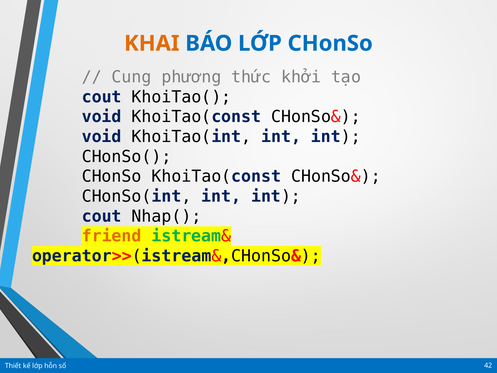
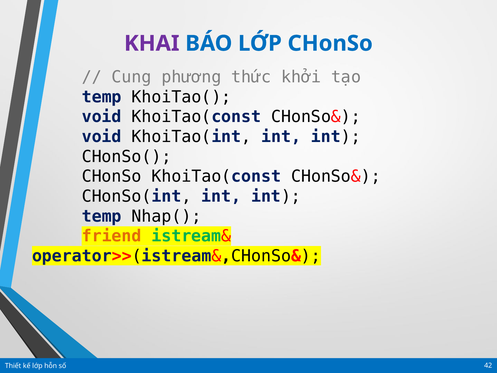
KHAI colour: orange -> purple
cout at (102, 97): cout -> temp
cout at (102, 216): cout -> temp
